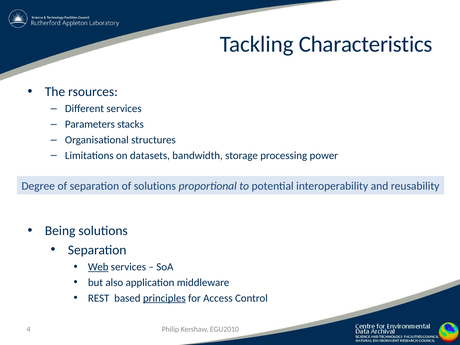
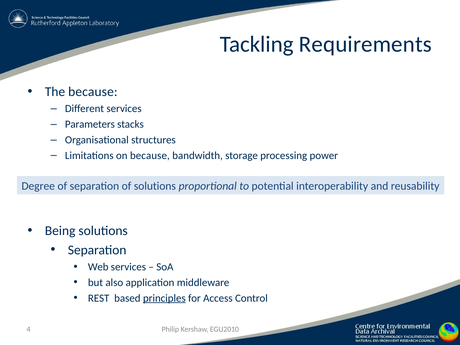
Characteristics: Characteristics -> Requirements
The rsources: rsources -> because
on datasets: datasets -> because
Web underline: present -> none
